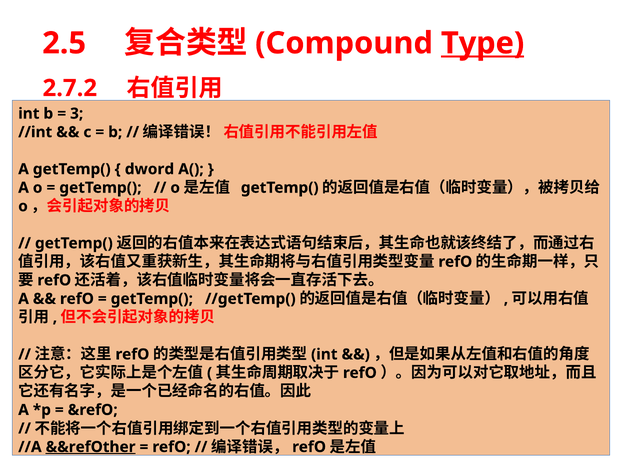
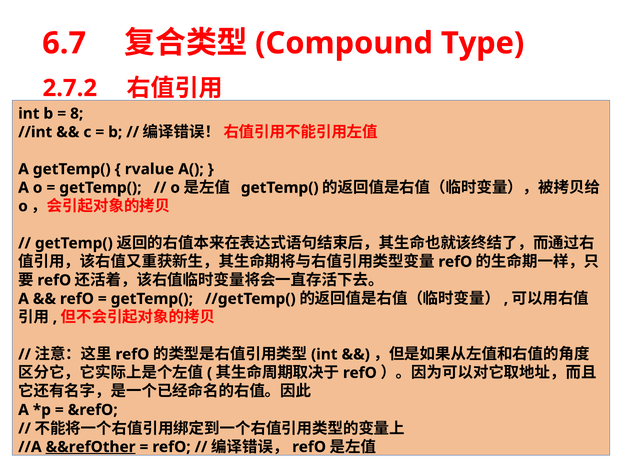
2.5: 2.5 -> 6.7
Type underline: present -> none
3: 3 -> 8
dword: dword -> rvalue
